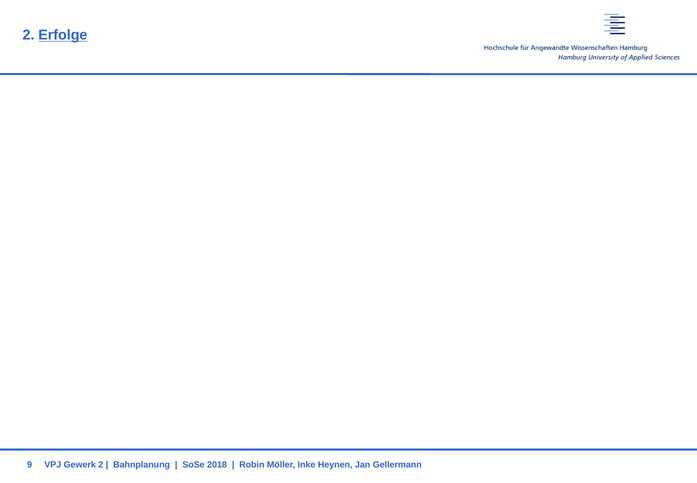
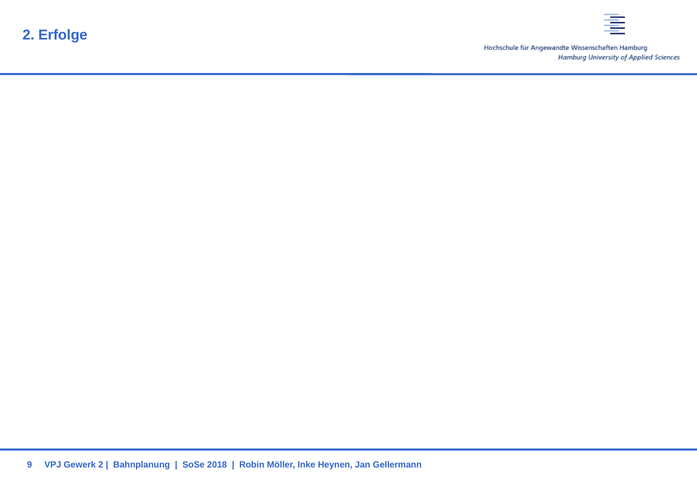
Erfolge underline: present -> none
